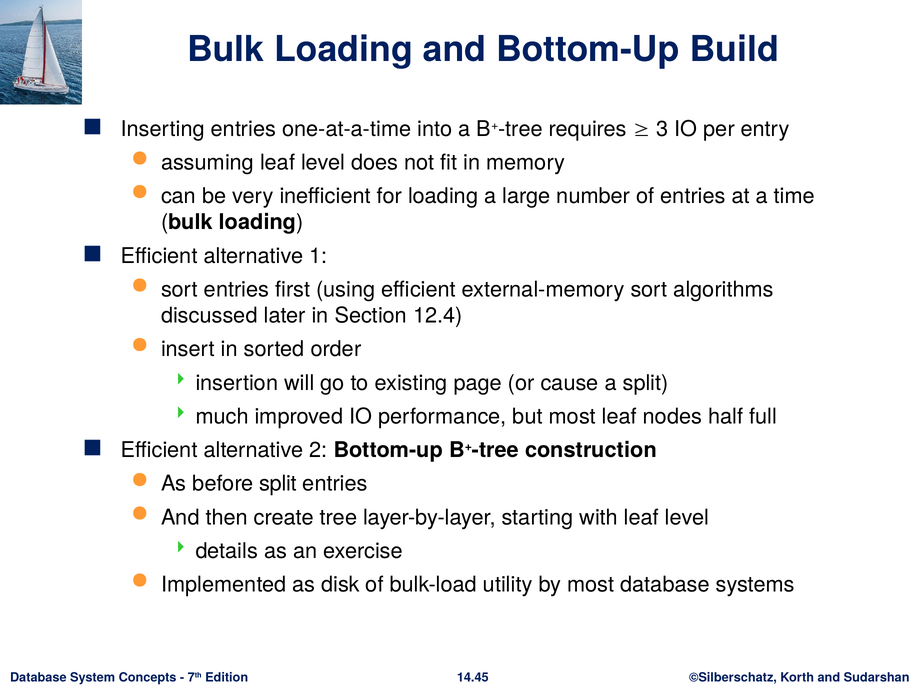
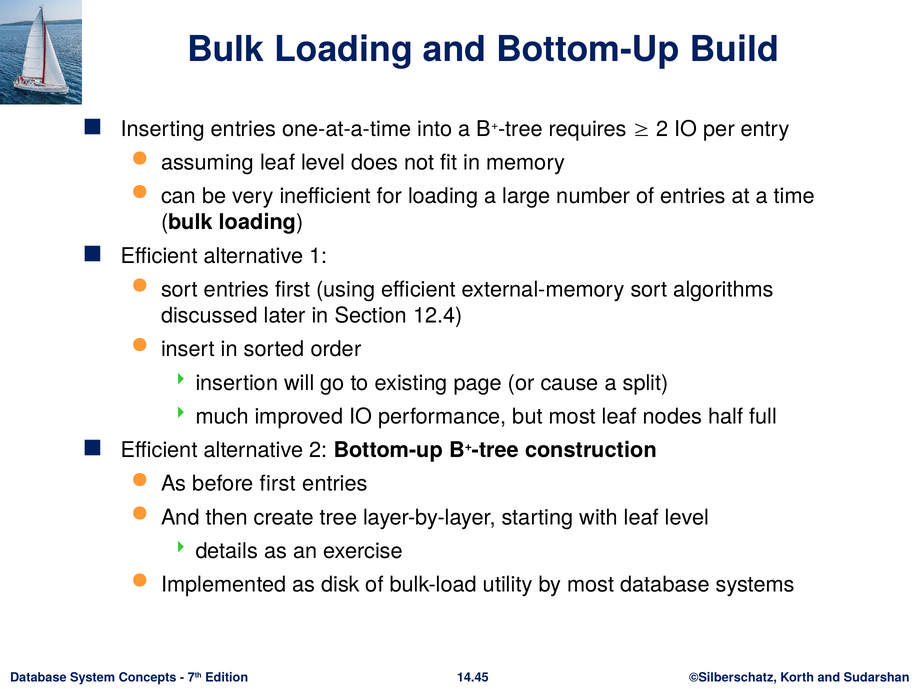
3 at (662, 129): 3 -> 2
before split: split -> first
